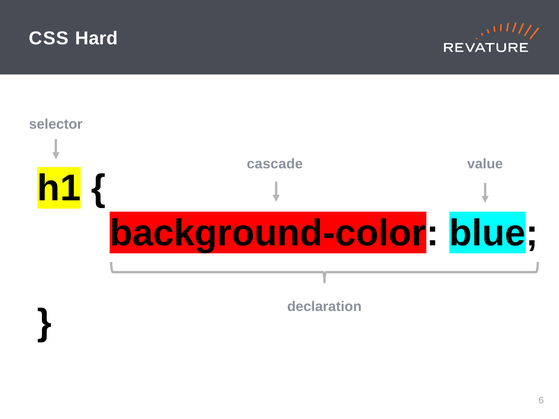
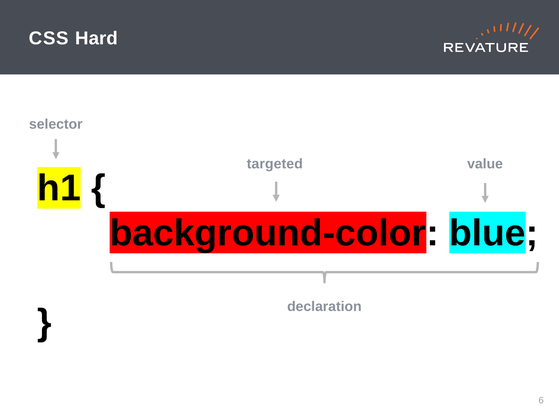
cascade: cascade -> targeted
